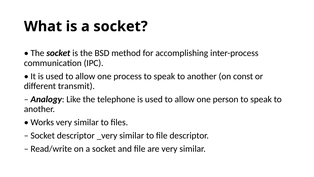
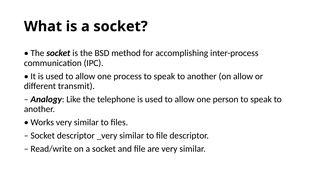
on const: const -> allow
